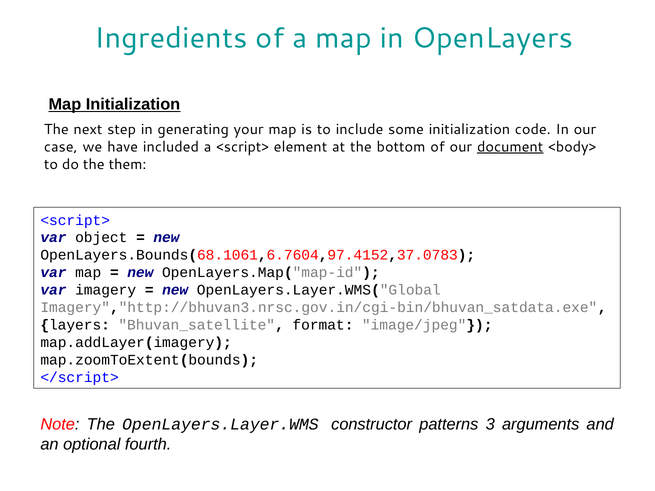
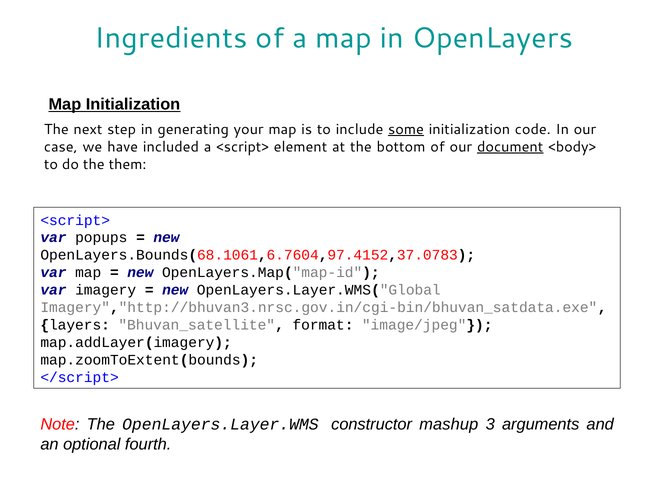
some underline: none -> present
object: object -> popups
patterns: patterns -> mashup
